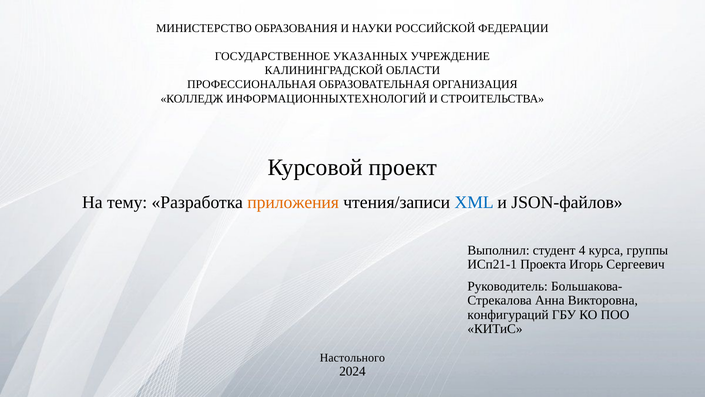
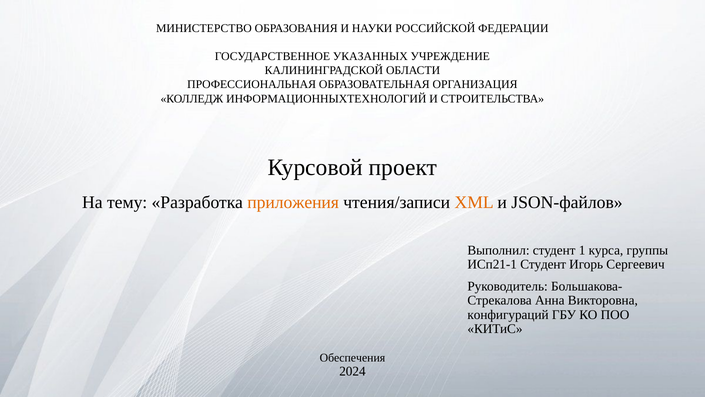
XML colour: blue -> orange
4: 4 -> 1
ИСп21-1 Проекта: Проекта -> Студент
Настольного: Настольного -> Обеспечения
